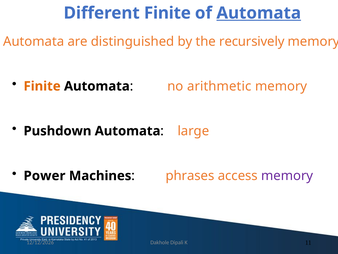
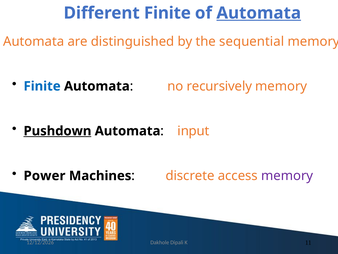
recursively: recursively -> sequential
Finite at (42, 86) colour: orange -> blue
arithmetic: arithmetic -> recursively
Pushdown underline: none -> present
large: large -> input
phrases: phrases -> discrete
